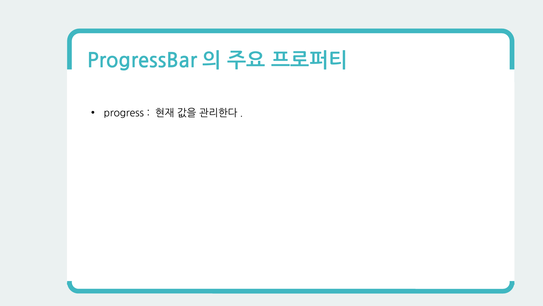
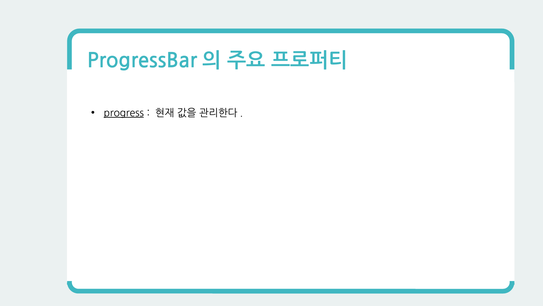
progress underline: none -> present
